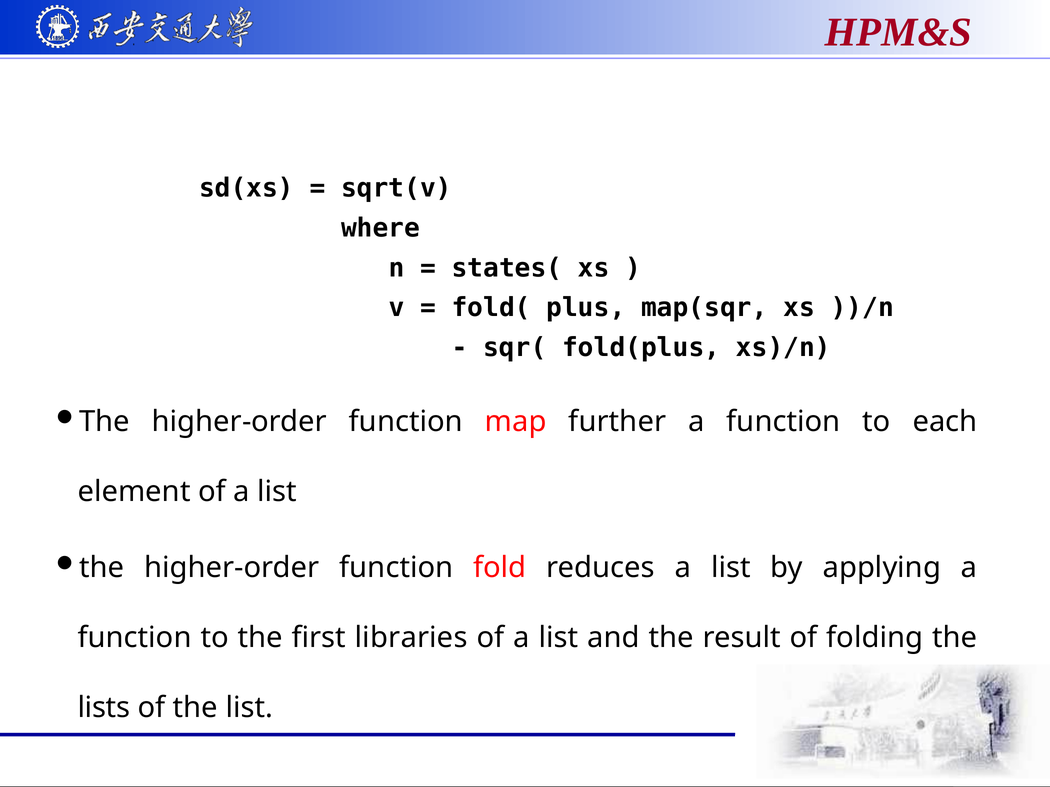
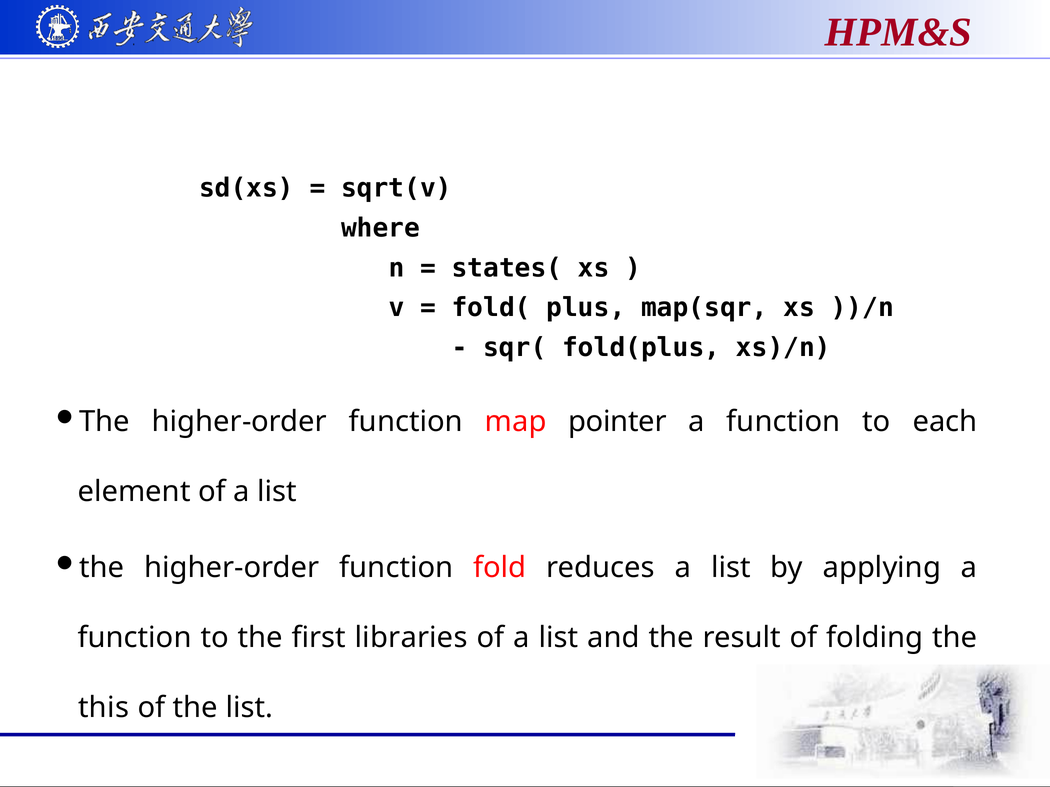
further: further -> pointer
lists: lists -> this
